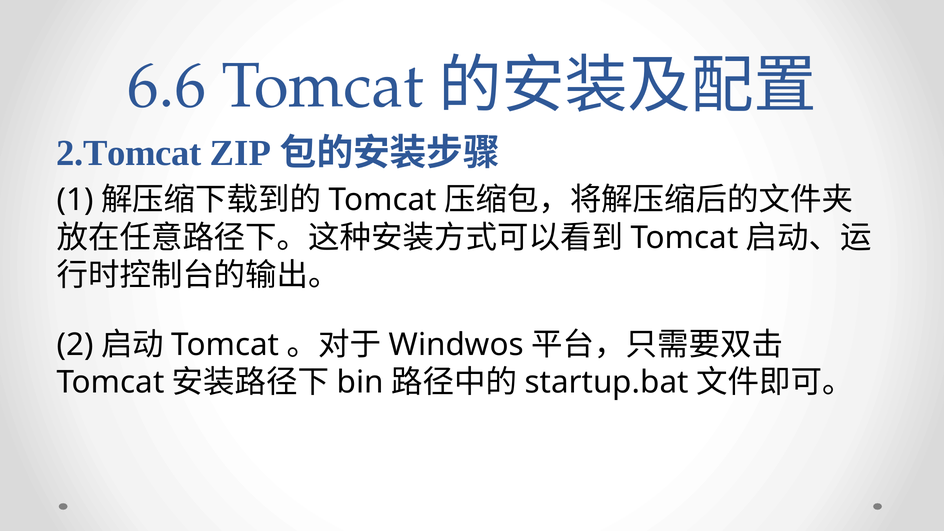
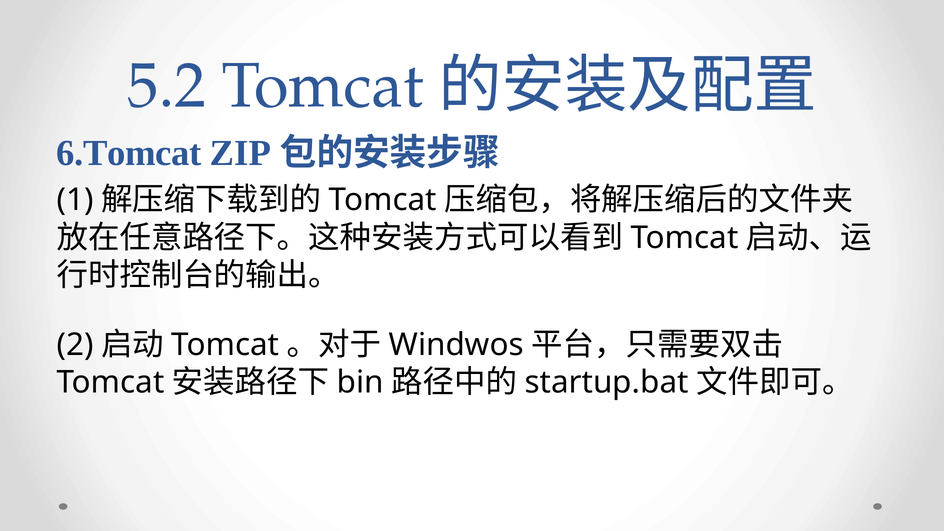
6.6: 6.6 -> 5.2
2.Tomcat: 2.Tomcat -> 6.Tomcat
